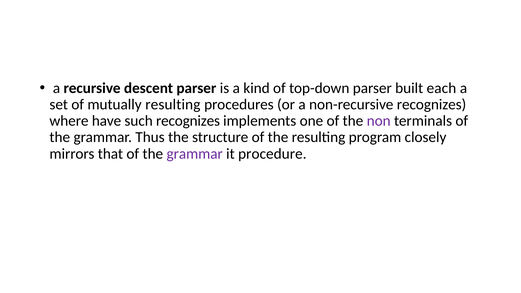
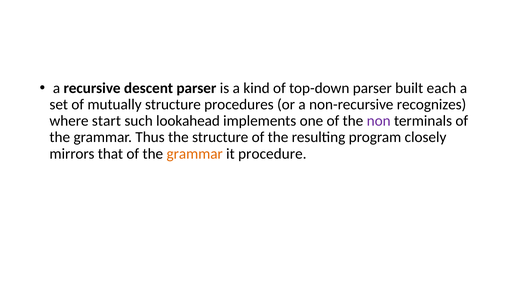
mutually resulting: resulting -> structure
have: have -> start
such recognizes: recognizes -> lookahead
grammar at (195, 154) colour: purple -> orange
